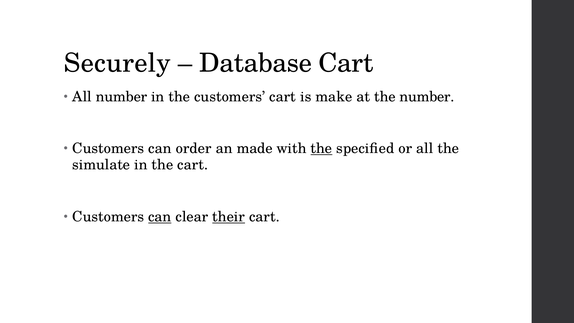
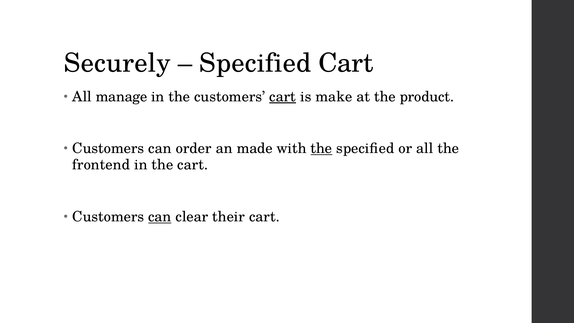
Database at (256, 63): Database -> Specified
All number: number -> manage
cart at (283, 97) underline: none -> present
the number: number -> product
simulate: simulate -> frontend
their underline: present -> none
